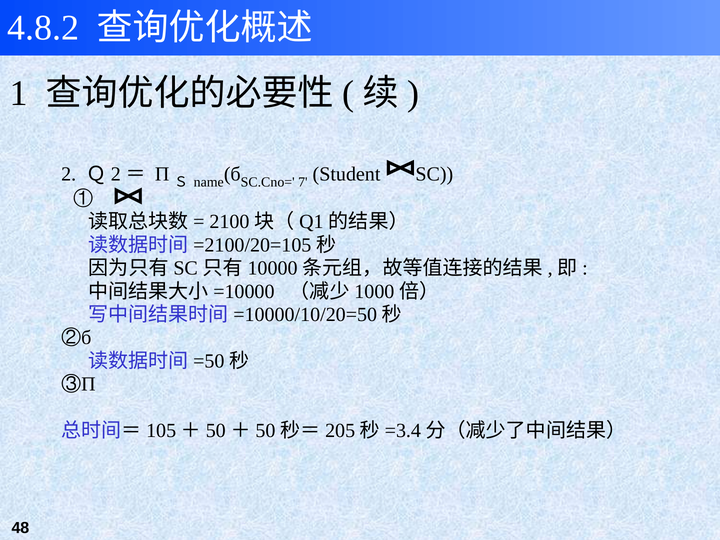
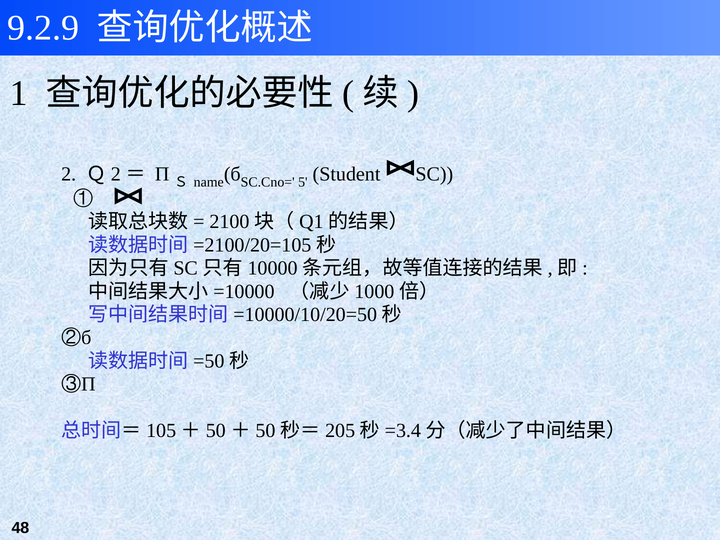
4.8.2: 4.8.2 -> 9.2.9
7: 7 -> 5
